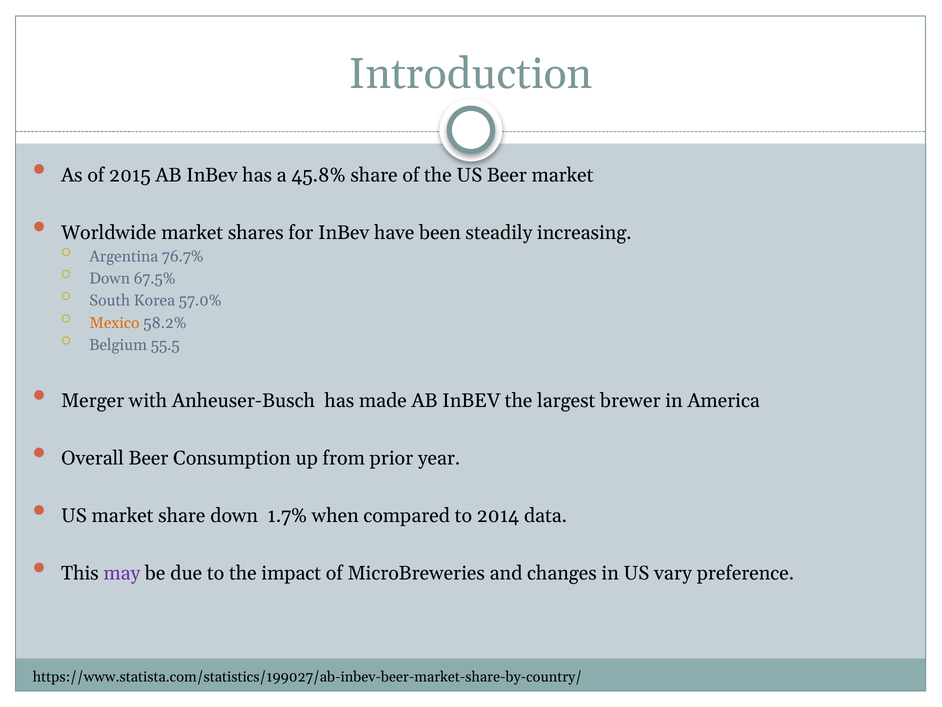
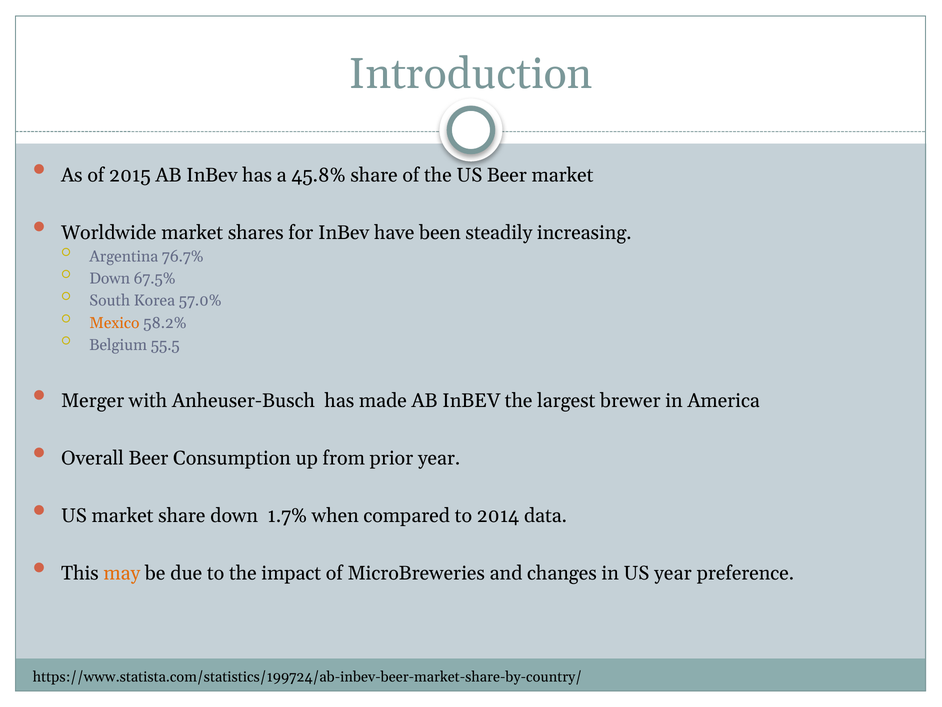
may colour: purple -> orange
US vary: vary -> year
https://www.statista.com/statistics/199027/ab-inbev-beer-market-share-by-country/: https://www.statista.com/statistics/199027/ab-inbev-beer-market-share-by-country/ -> https://www.statista.com/statistics/199724/ab-inbev-beer-market-share-by-country/
